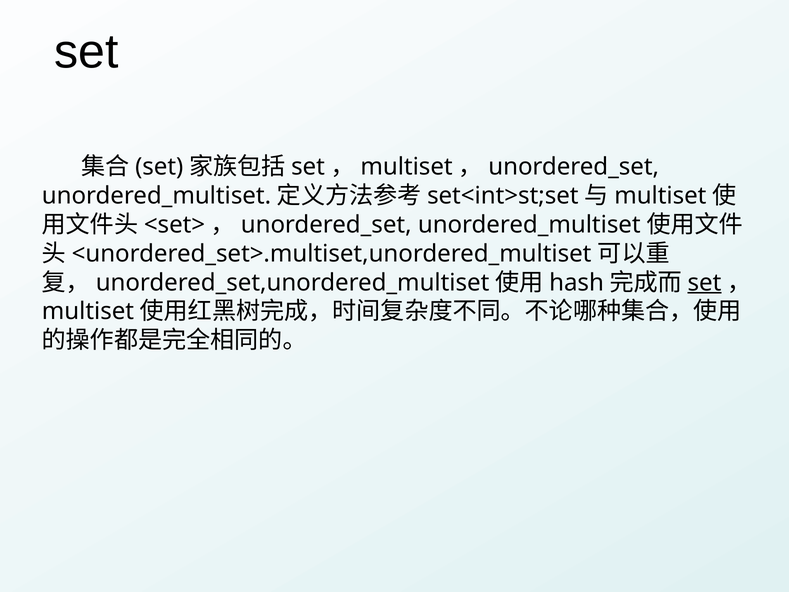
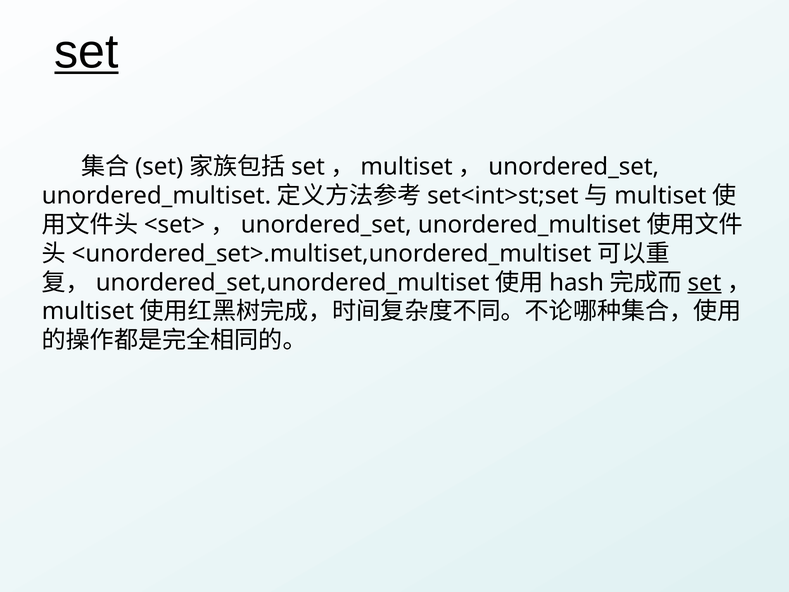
set at (86, 52) underline: none -> present
